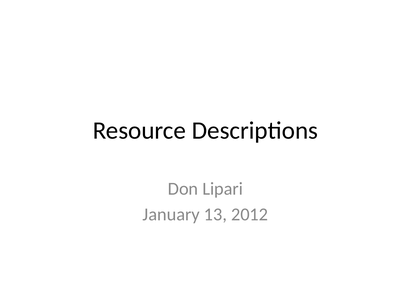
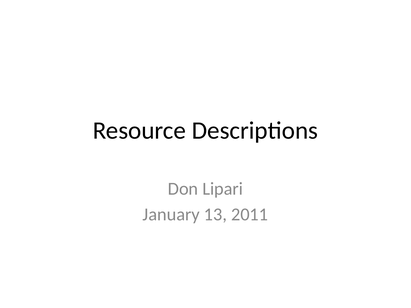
2012: 2012 -> 2011
